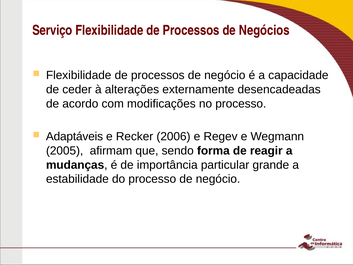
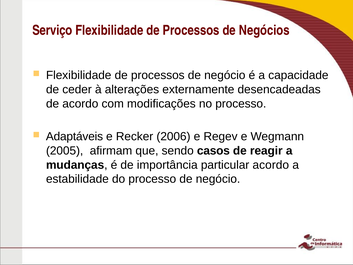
forma: forma -> casos
particular grande: grande -> acordo
